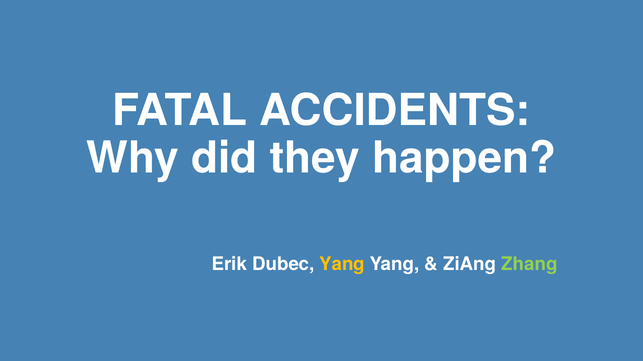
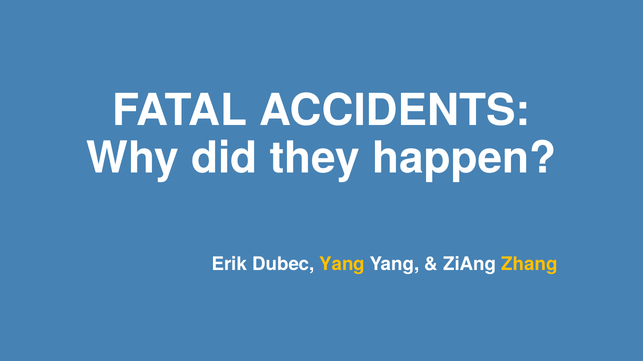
Zhang colour: light green -> yellow
